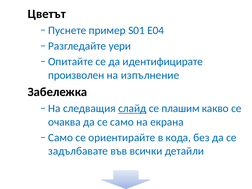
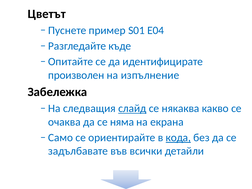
уери: уери -> къде
плашим: плашим -> някаква
се само: само -> няма
кода underline: none -> present
